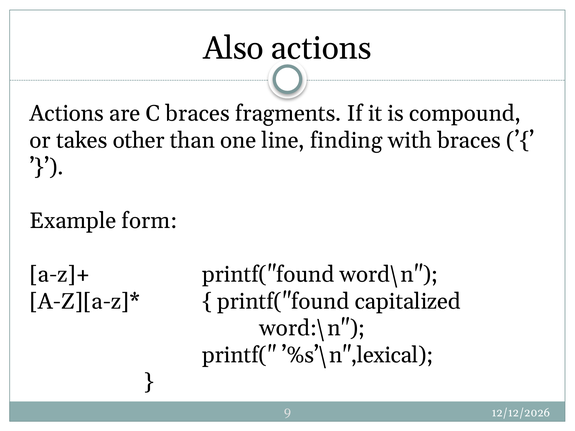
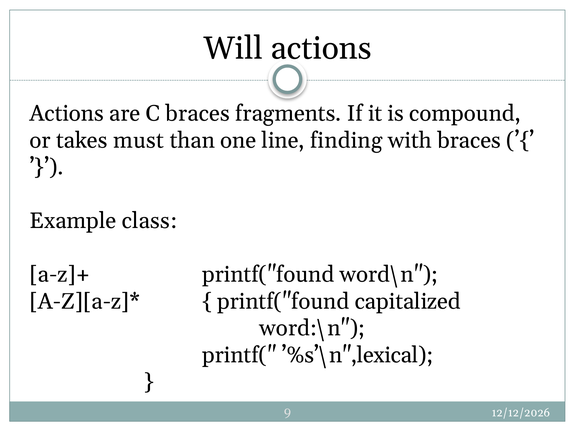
Also: Also -> Will
other: other -> must
form: form -> class
